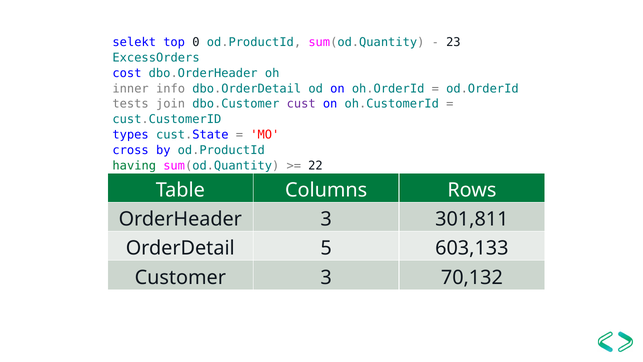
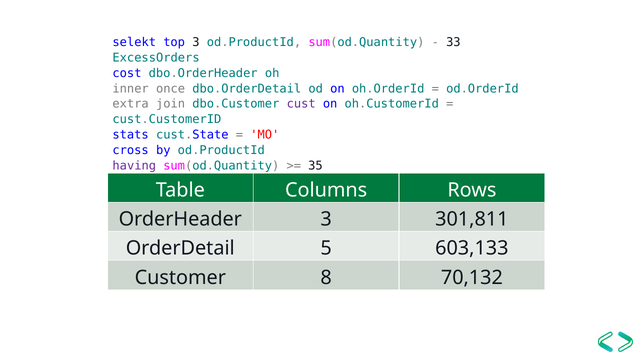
top 0: 0 -> 3
23: 23 -> 33
info: info -> once
tests: tests -> extra
types: types -> stats
having colour: green -> purple
22: 22 -> 35
Customer 3: 3 -> 8
